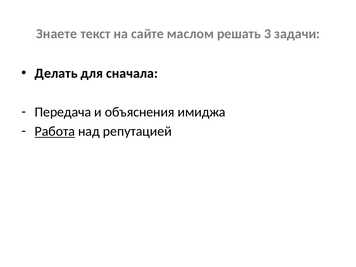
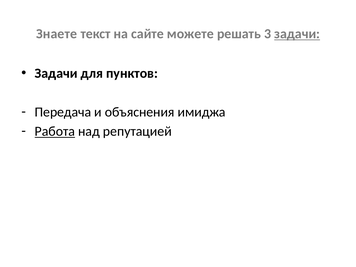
маслом: маслом -> можете
задачи at (297, 34) underline: none -> present
Делать at (56, 73): Делать -> Задачи
сначала: сначала -> пунктов
